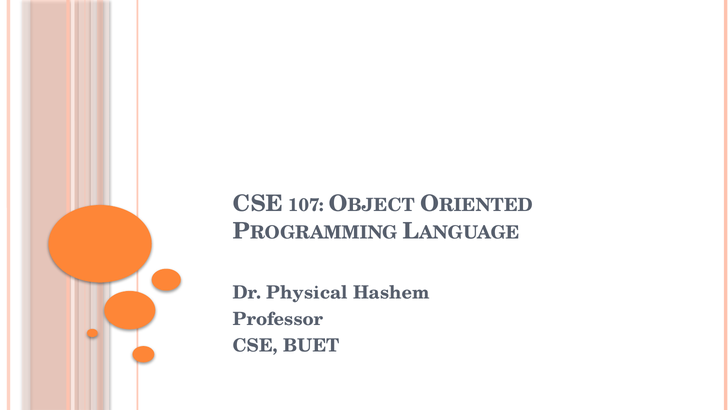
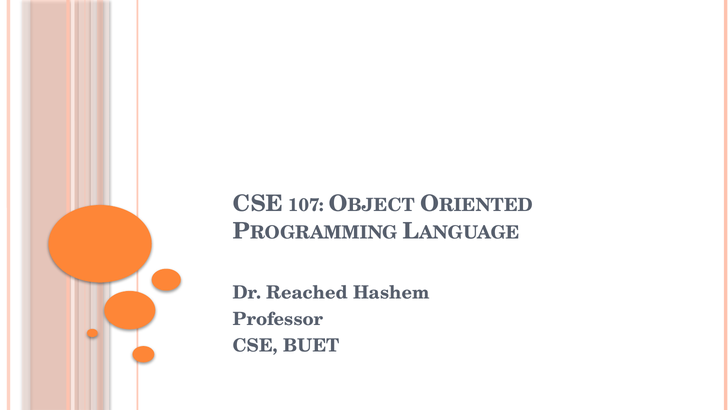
Physical: Physical -> Reached
